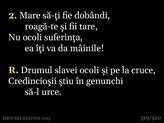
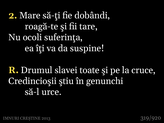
mâinile: mâinile -> suspine
slavei ocoli: ocoli -> toate
